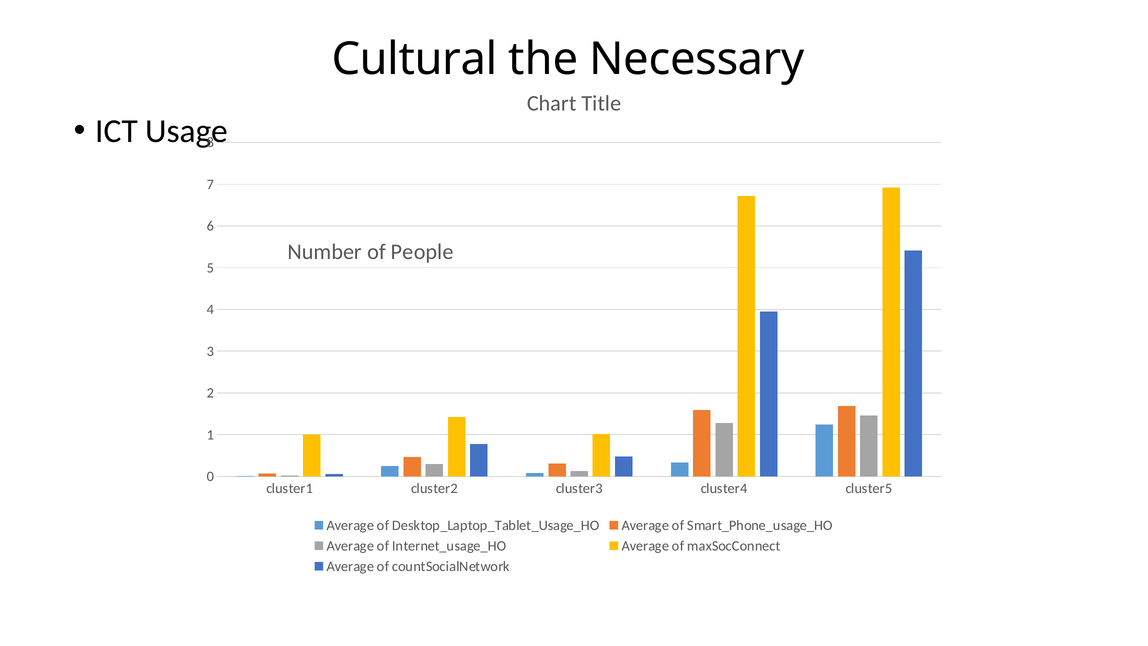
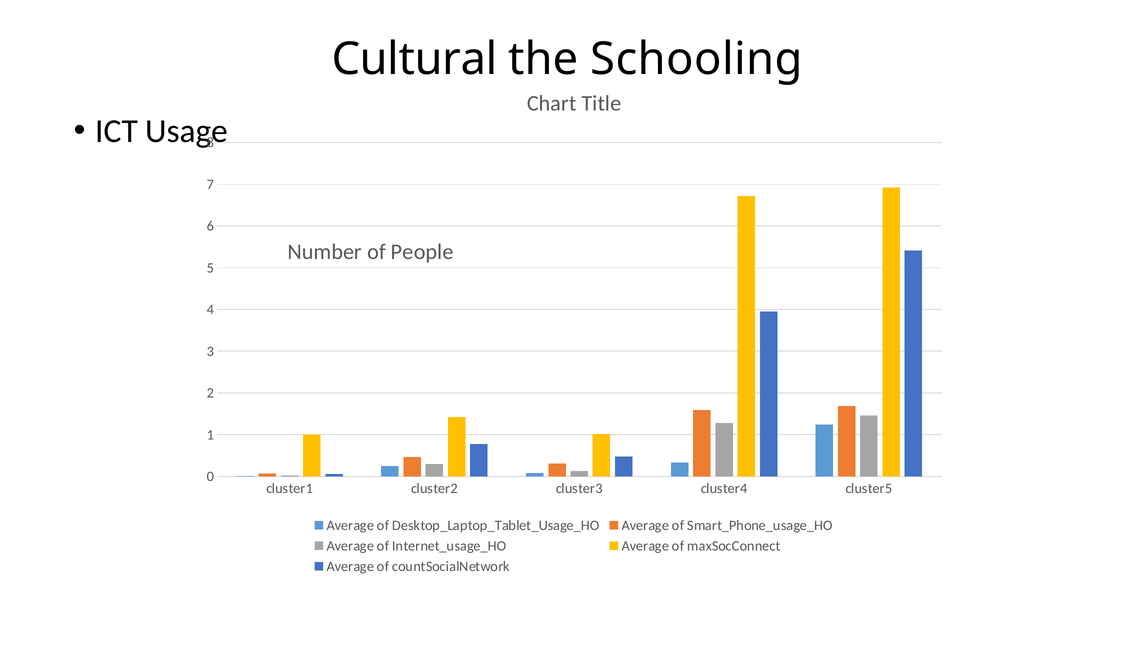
Necessary: Necessary -> Schooling
